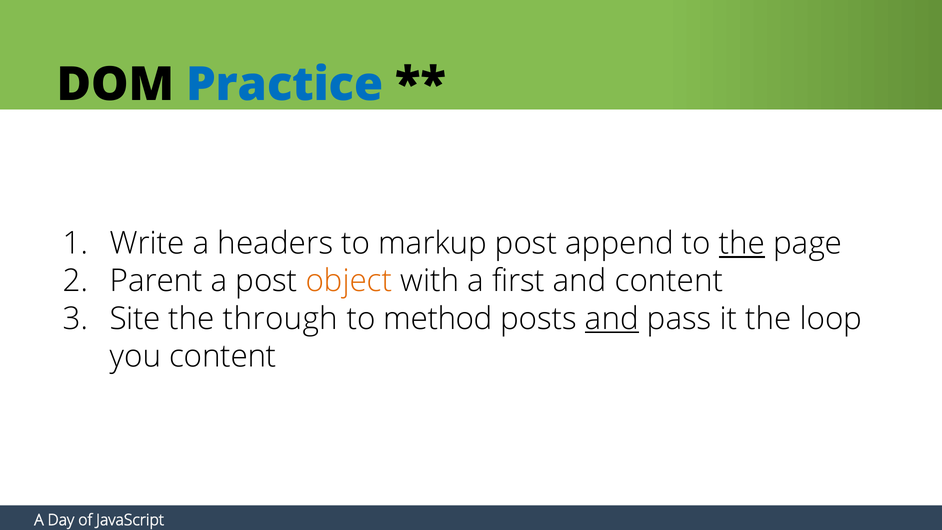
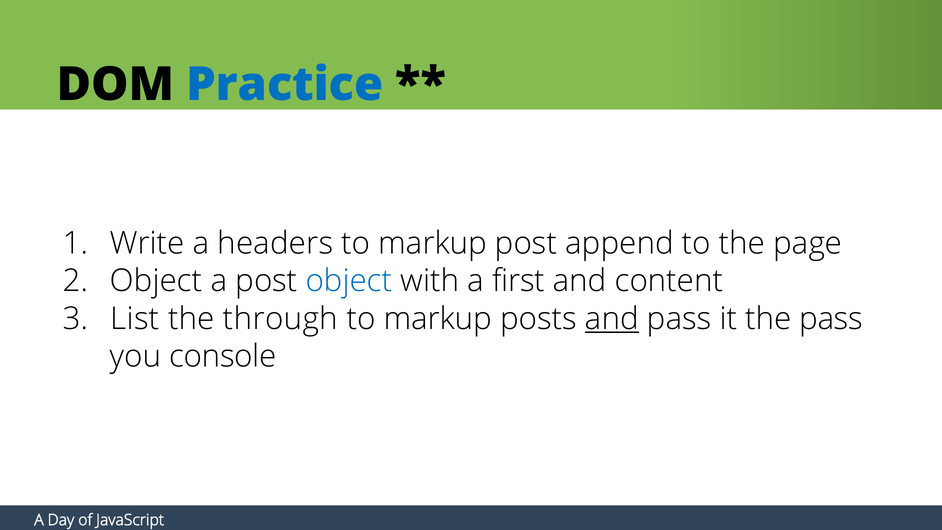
the at (742, 243) underline: present -> none
Parent at (156, 281): Parent -> Object
object at (349, 281) colour: orange -> blue
Site: Site -> List
method at (438, 319): method -> markup
the loop: loop -> pass
you content: content -> console
